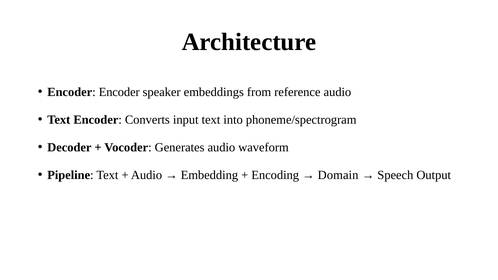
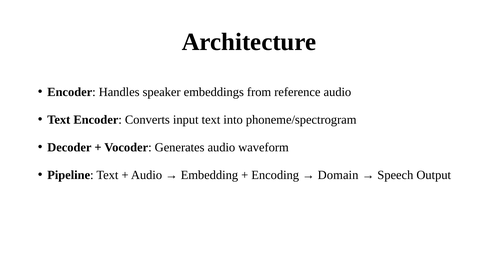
Encoder Encoder: Encoder -> Handles
